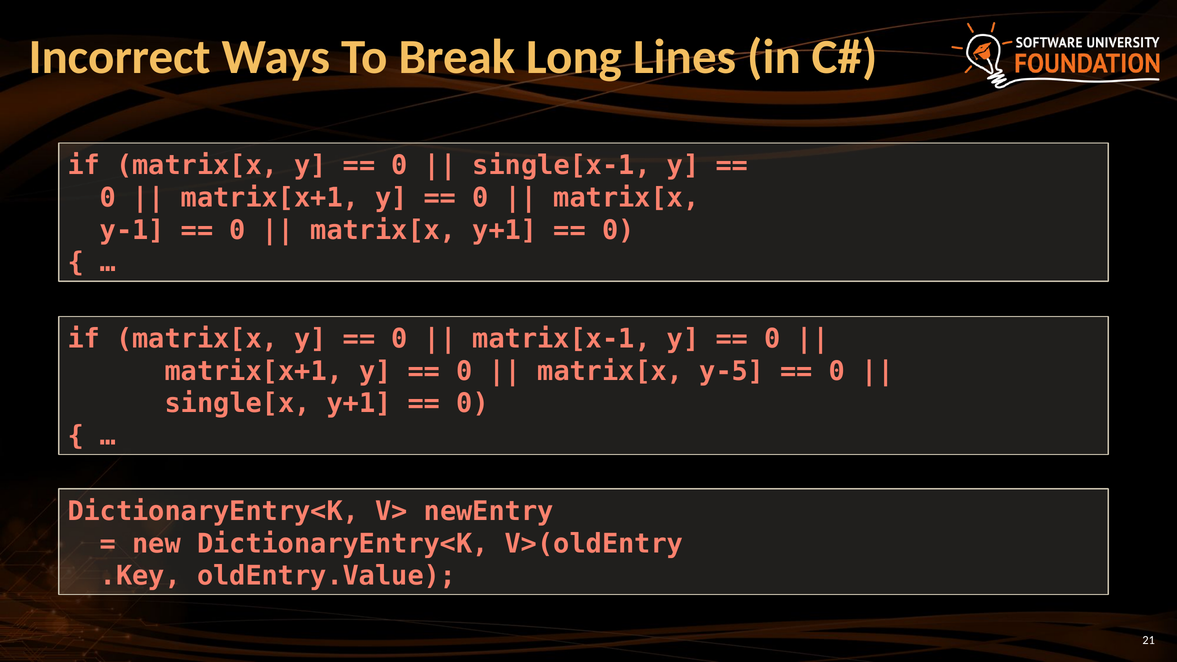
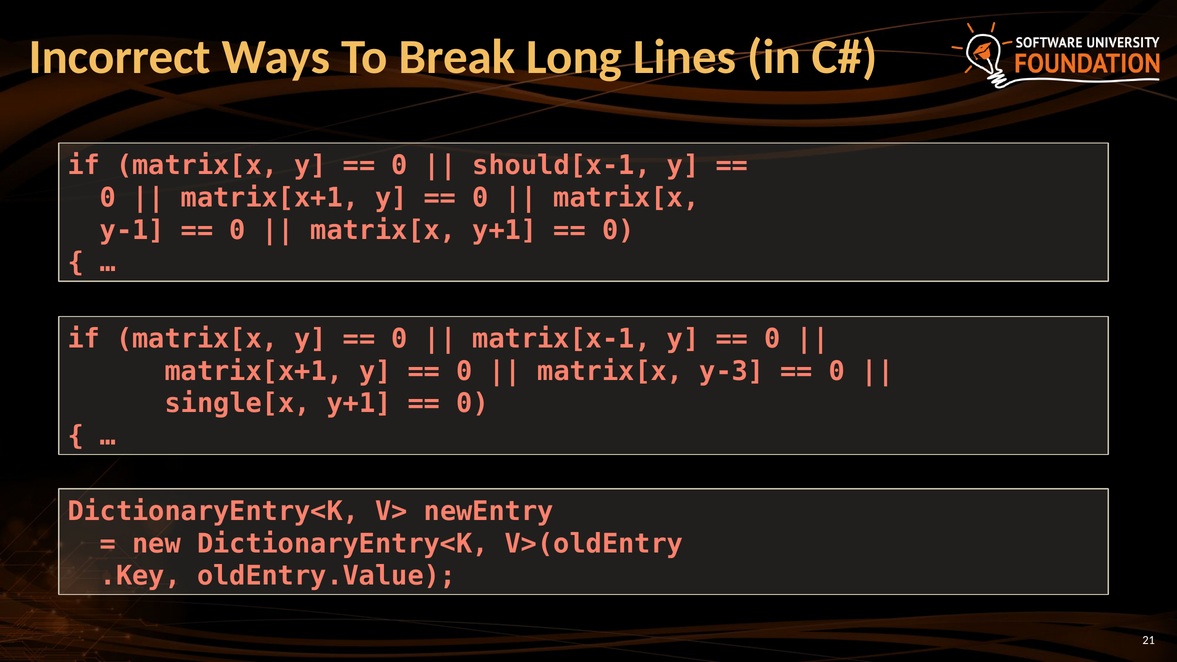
single[x-1: single[x-1 -> should[x-1
y-5: y-5 -> y-3
